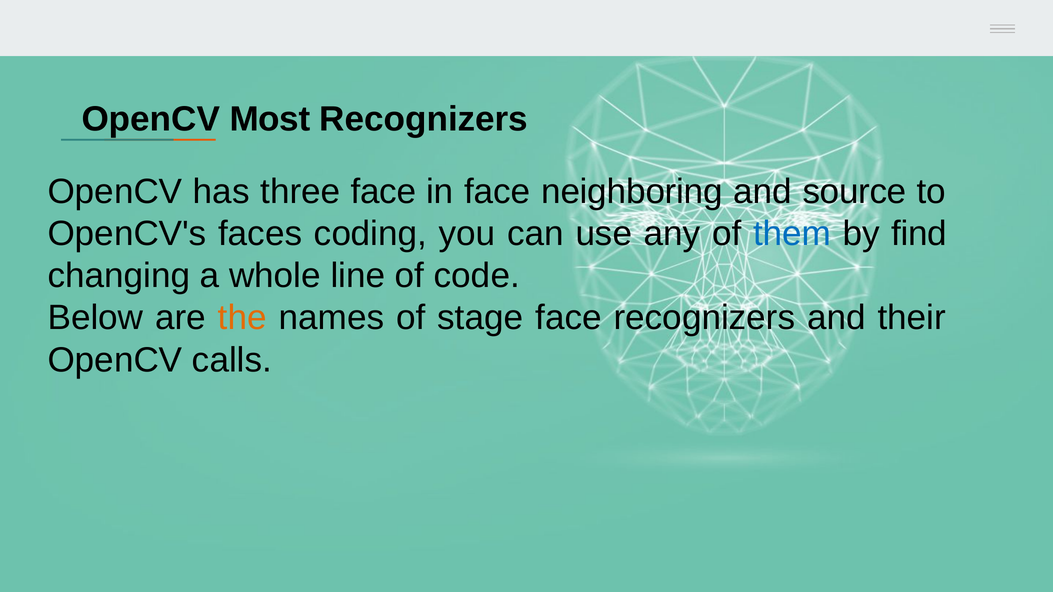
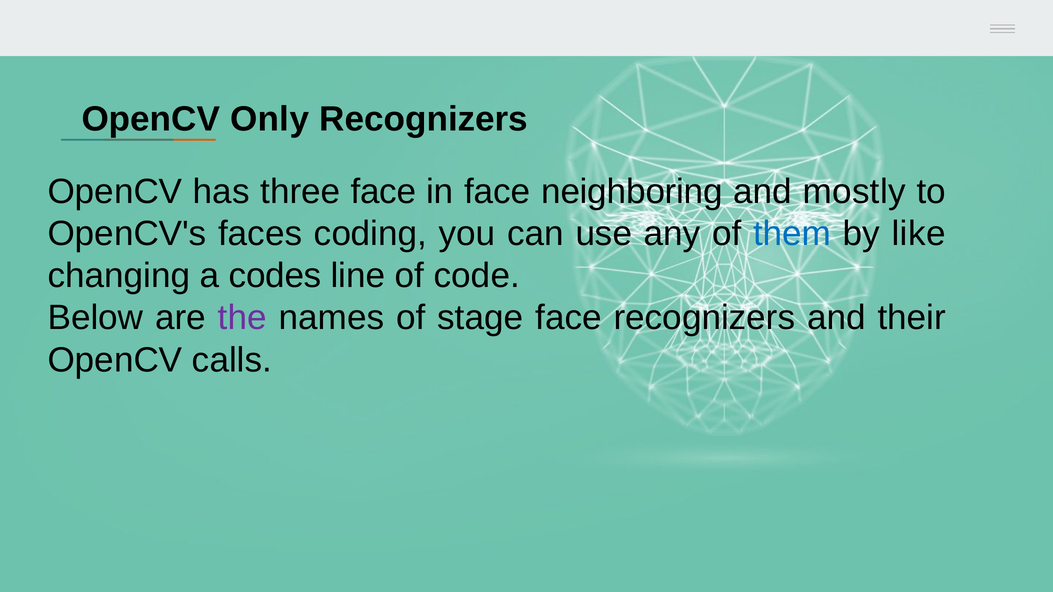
Most: Most -> Only
source: source -> mostly
find: find -> like
whole: whole -> codes
the colour: orange -> purple
